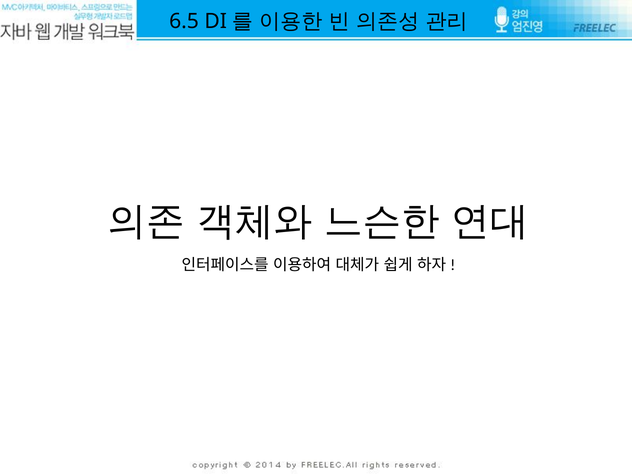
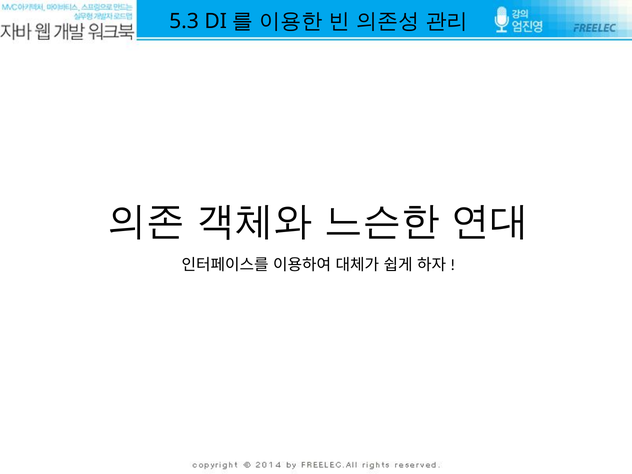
6.5: 6.5 -> 5.3
